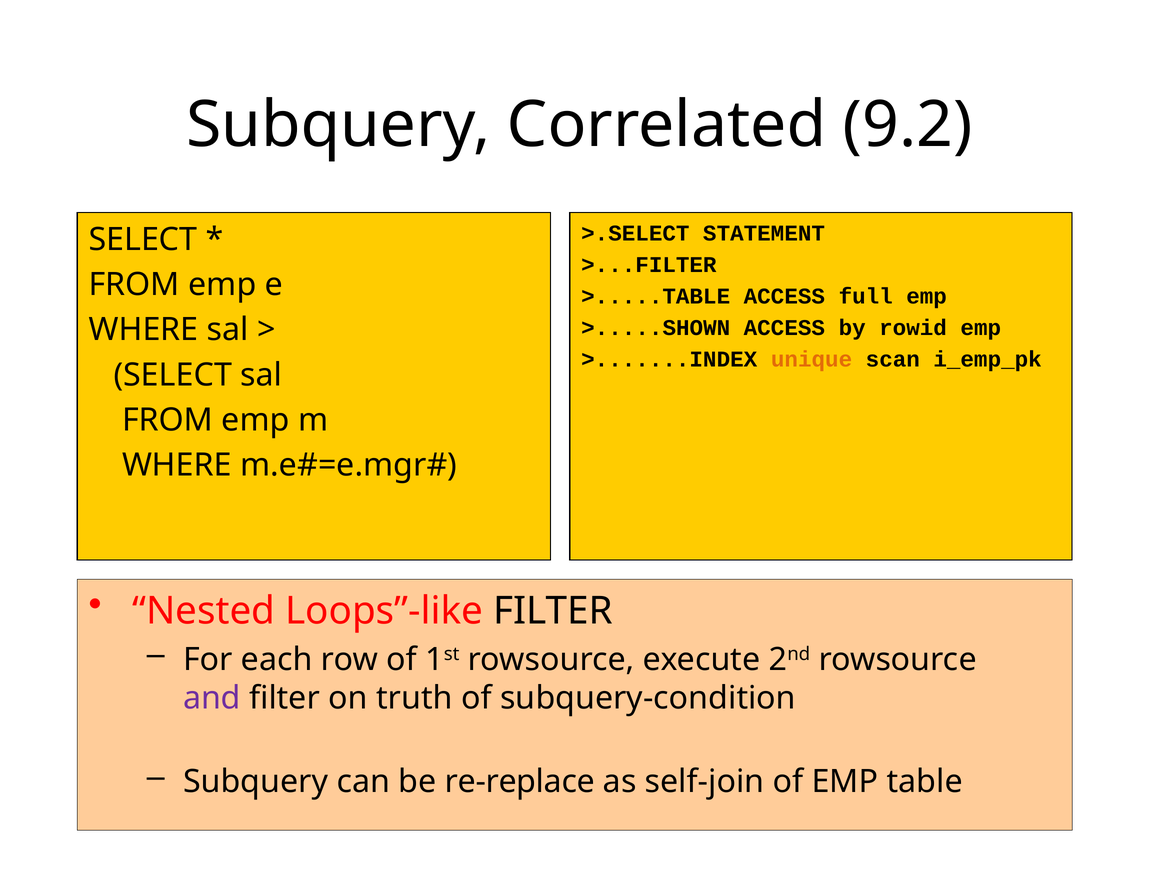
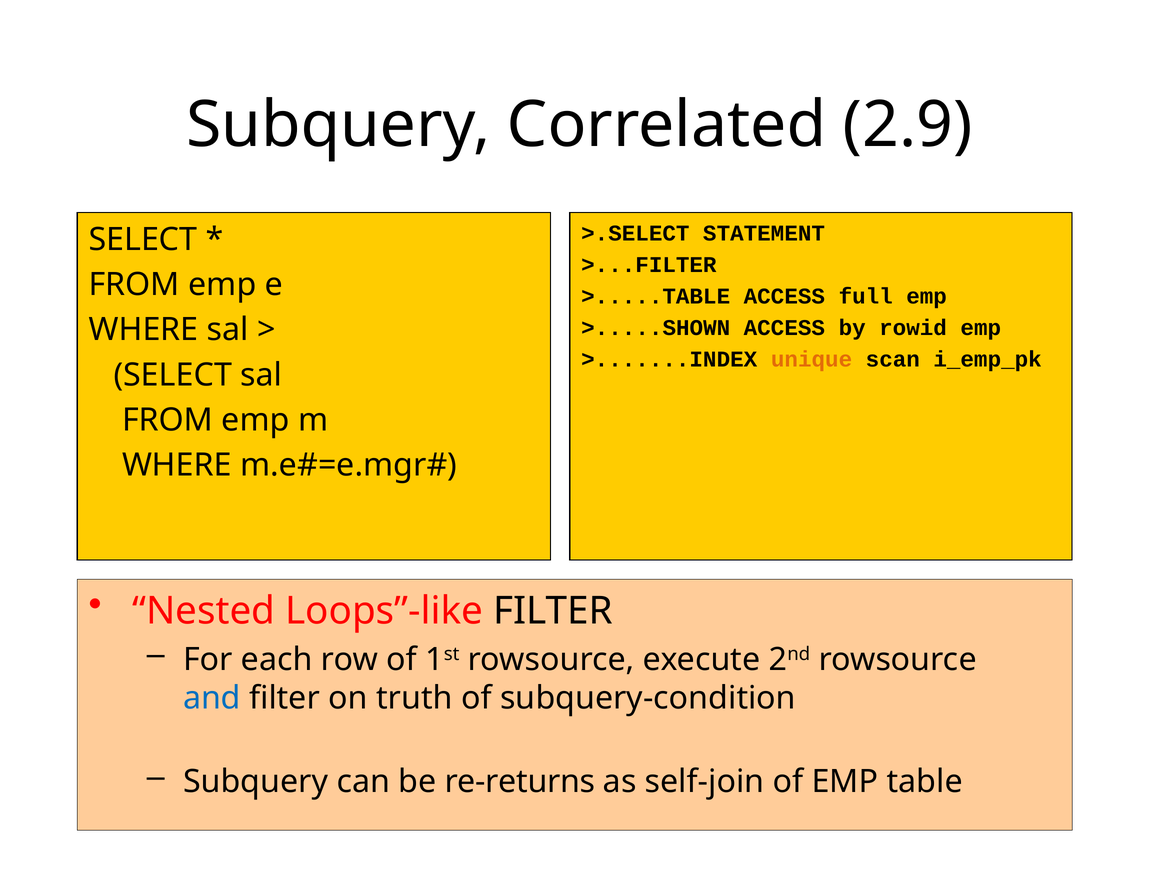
9.2: 9.2 -> 2.9
and colour: purple -> blue
re-replace: re-replace -> re-returns
